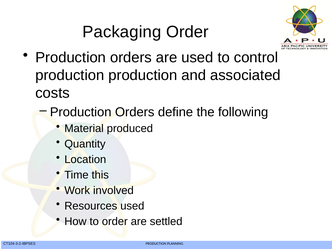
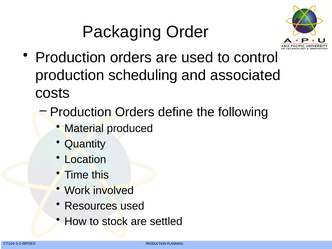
production production: production -> scheduling
to order: order -> stock
